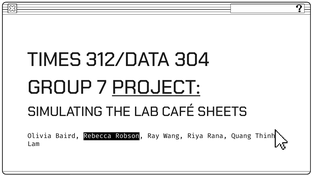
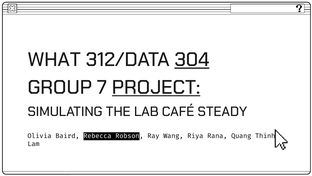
TIMES: TIMES -> WHAT
304 underline: none -> present
SHEETS: SHEETS -> STEADY
